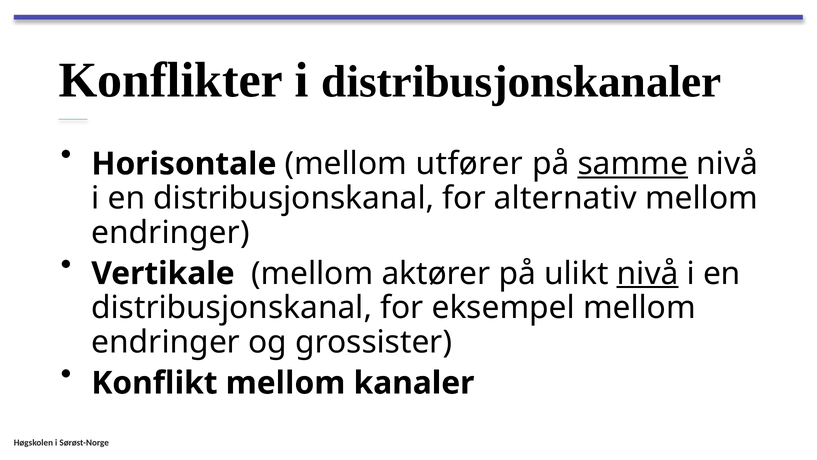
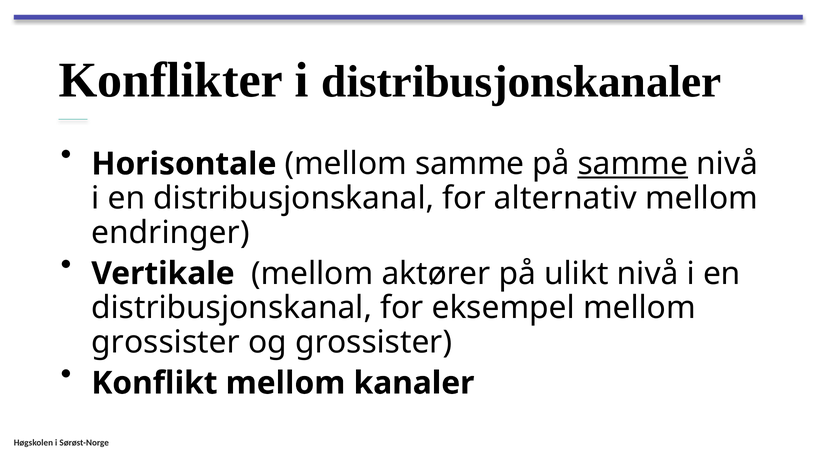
mellom utfører: utfører -> samme
nivå at (648, 273) underline: present -> none
endringer at (166, 342): endringer -> grossister
